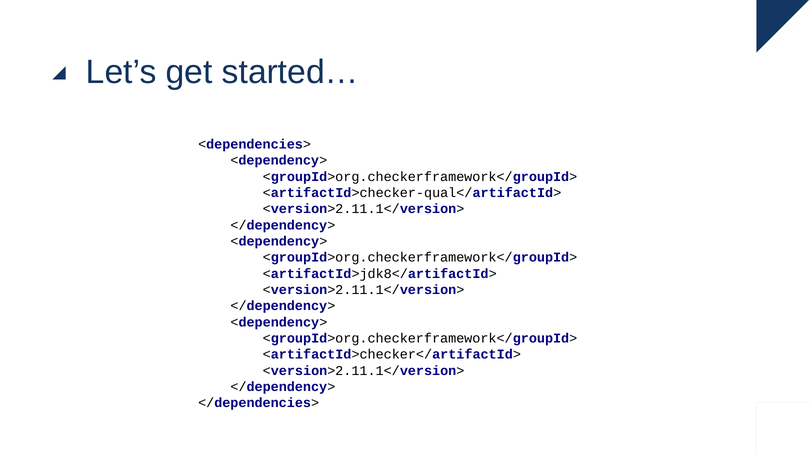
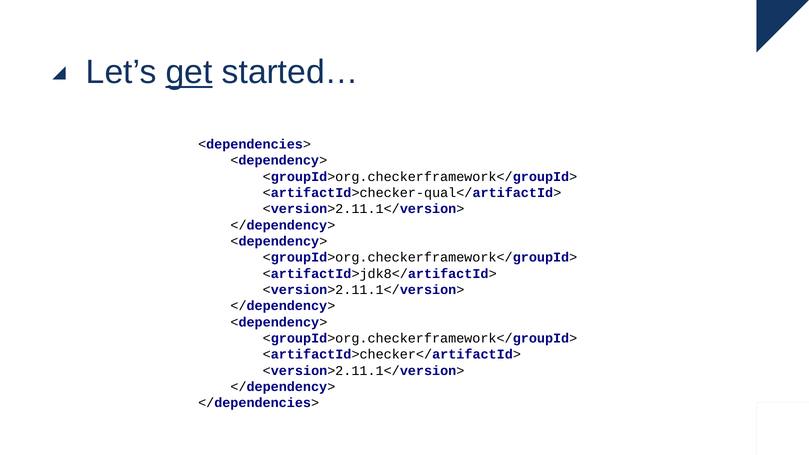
get underline: none -> present
